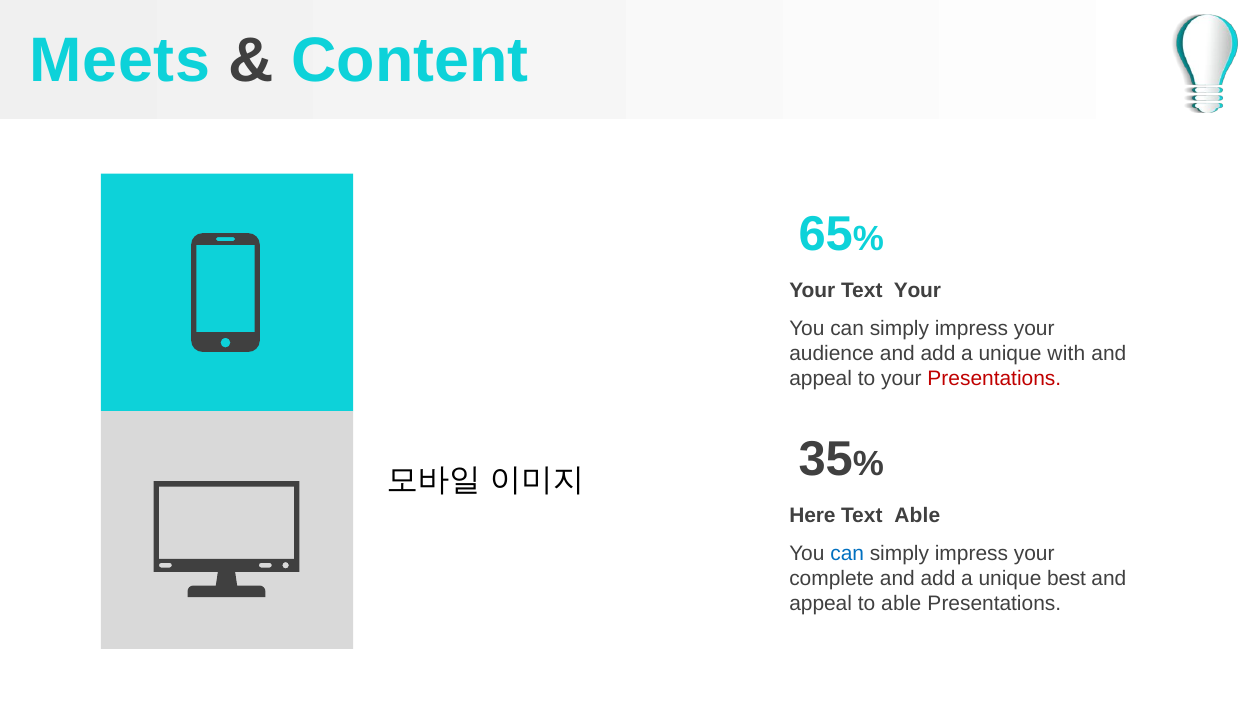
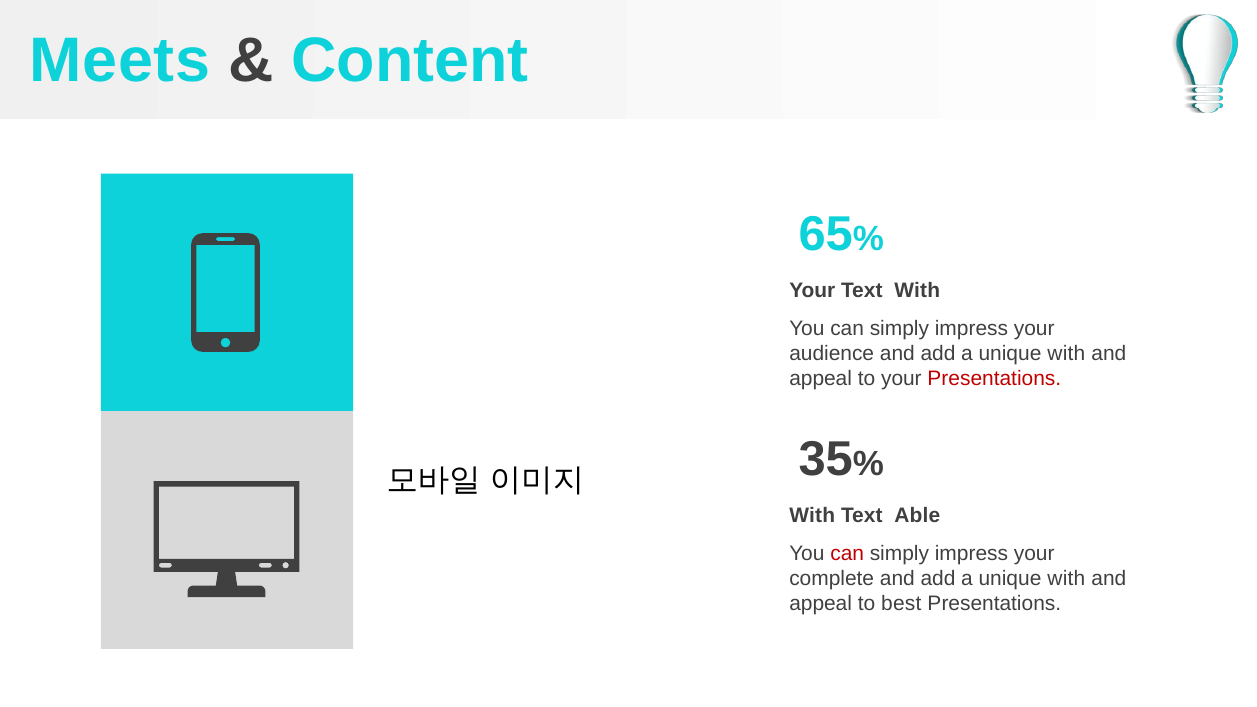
Text Your: Your -> With
Here at (812, 515): Here -> With
can at (847, 553) colour: blue -> red
best at (1067, 578): best -> with
to able: able -> best
